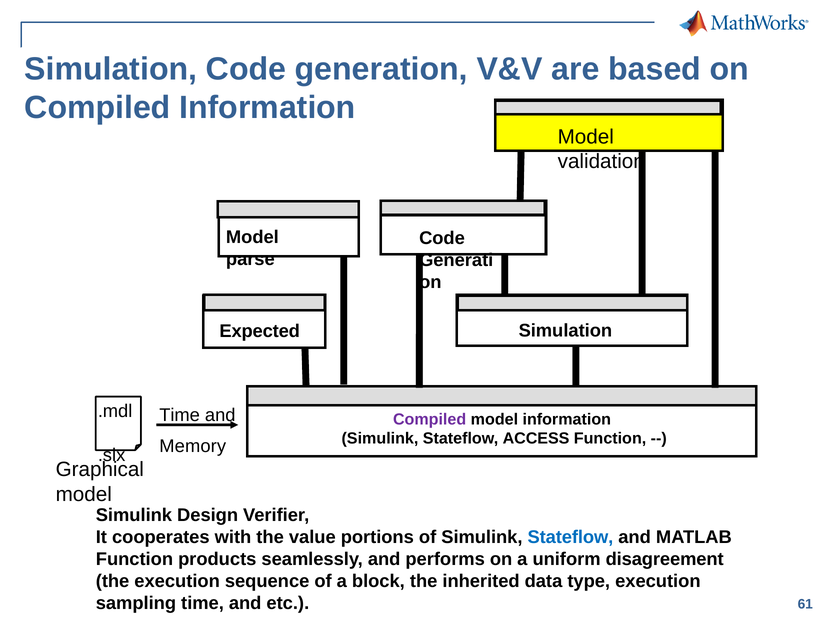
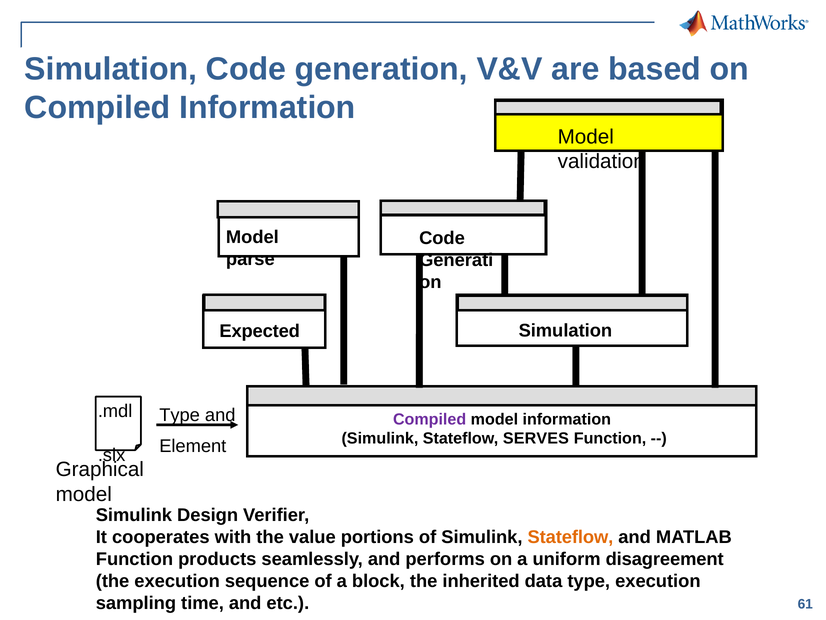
Time at (180, 415): Time -> Type
ACCESS: ACCESS -> SERVES
Memory: Memory -> Element
Stateflow at (570, 537) colour: blue -> orange
